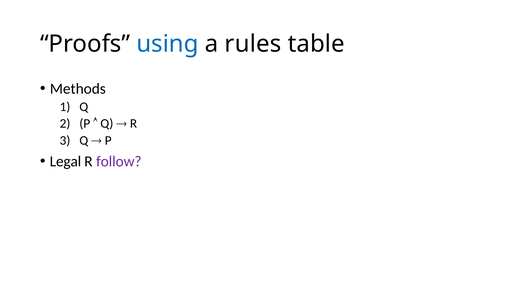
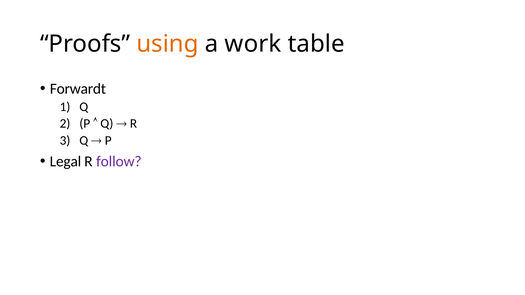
using colour: blue -> orange
rules: rules -> work
Methods: Methods -> Forwardt
